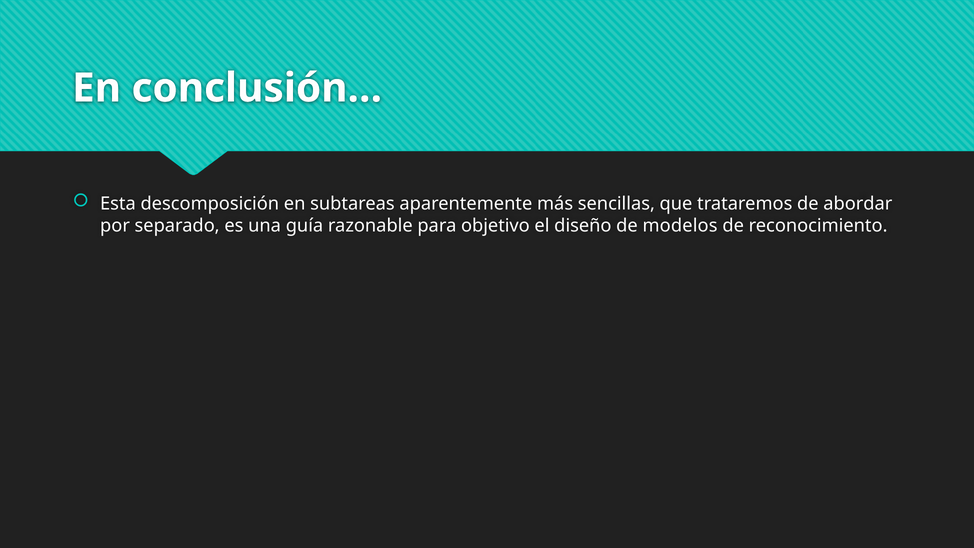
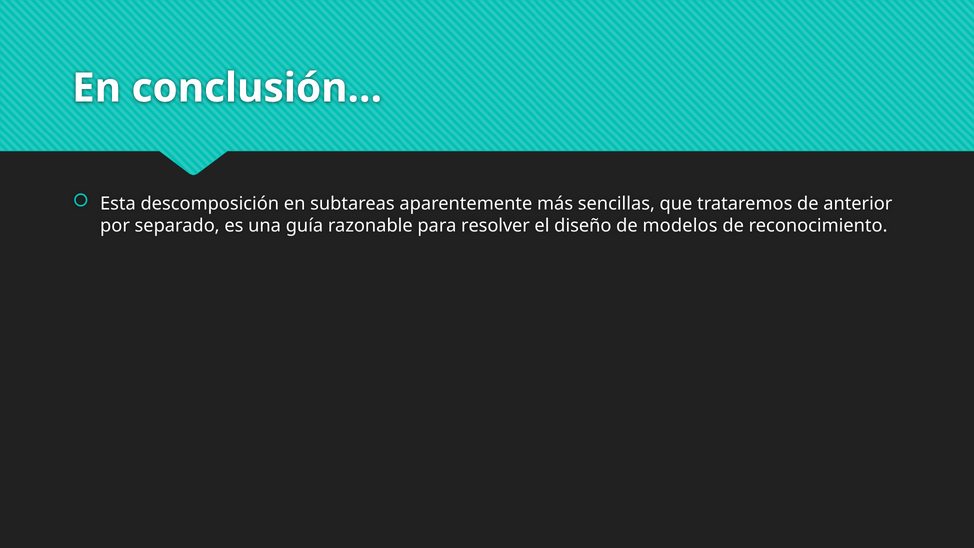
abordar: abordar -> anterior
objetivo: objetivo -> resolver
